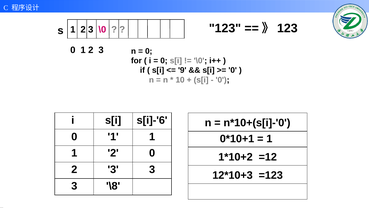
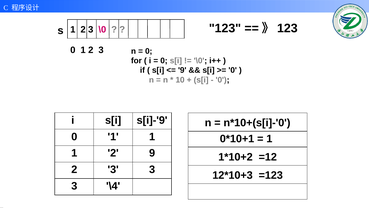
s[i]-'6: s[i]-'6 -> s[i]-'9
2 0: 0 -> 9
\8: \8 -> \4
